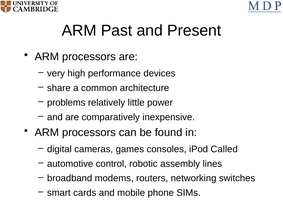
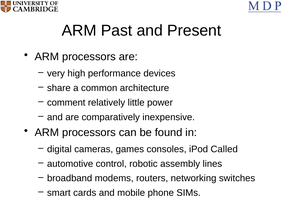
problems: problems -> comment
